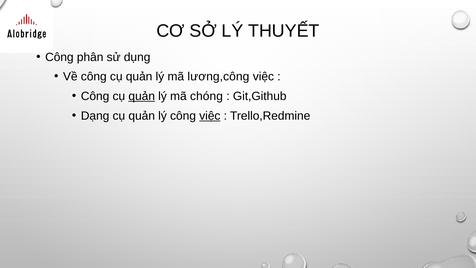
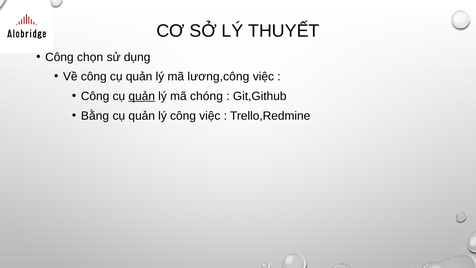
phân: phân -> chọn
Dạng: Dạng -> Bằng
việc at (210, 116) underline: present -> none
